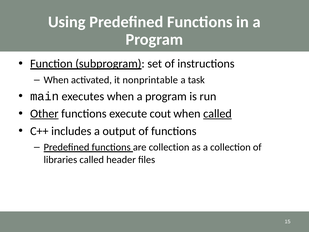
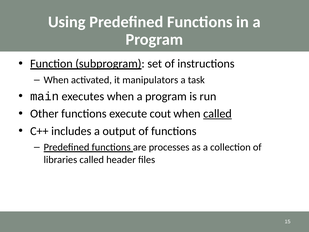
nonprintable: nonprintable -> manipulators
Other underline: present -> none
are collection: collection -> processes
